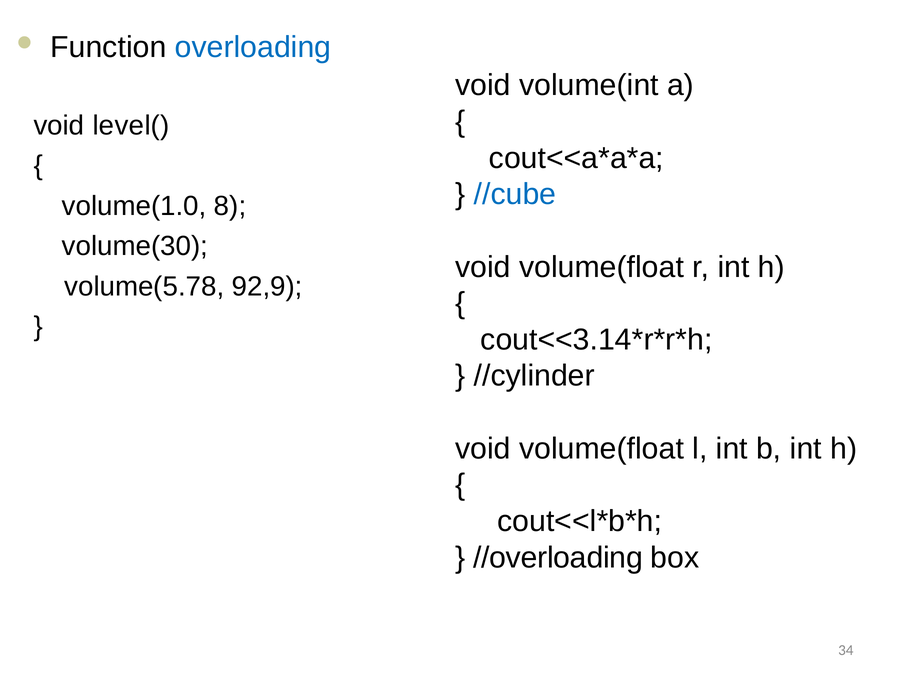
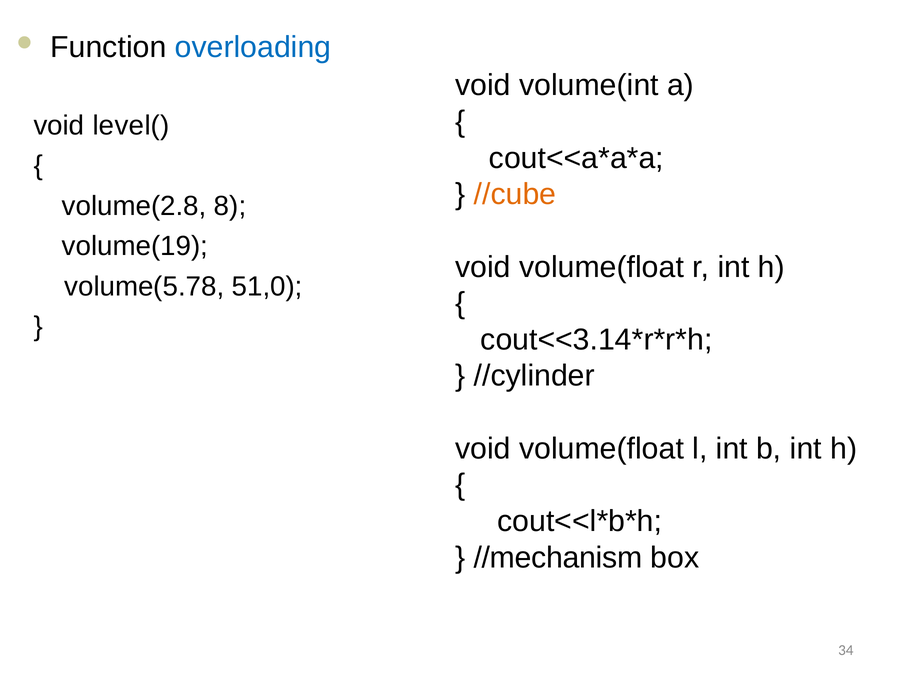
//cube colour: blue -> orange
volume(1.0: volume(1.0 -> volume(2.8
volume(30: volume(30 -> volume(19
92,9: 92,9 -> 51,0
//overloading: //overloading -> //mechanism
